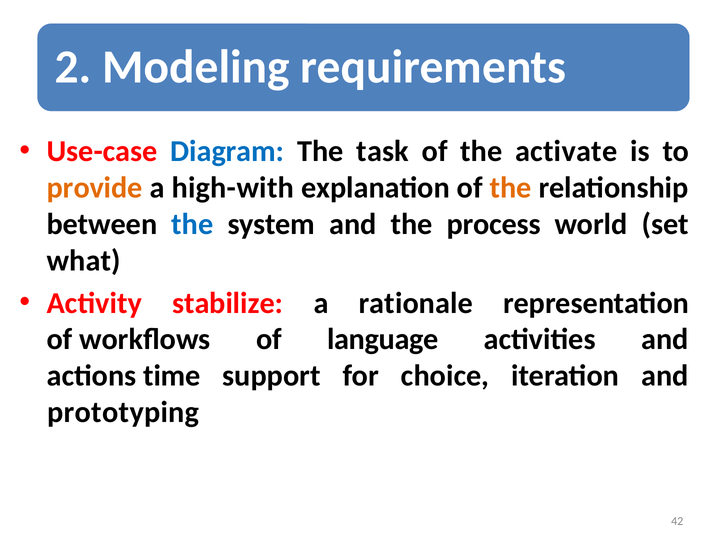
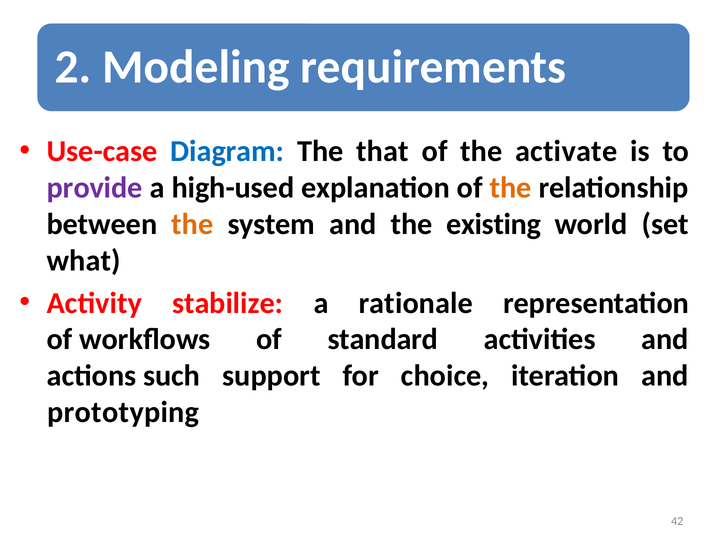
task: task -> that
provide colour: orange -> purple
high-with: high-with -> high-used
the at (192, 224) colour: blue -> orange
process: process -> existing
language: language -> standard
time: time -> such
